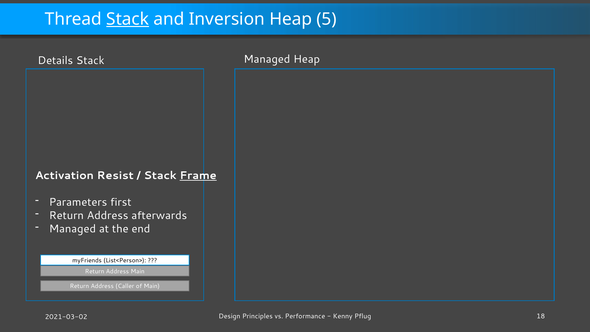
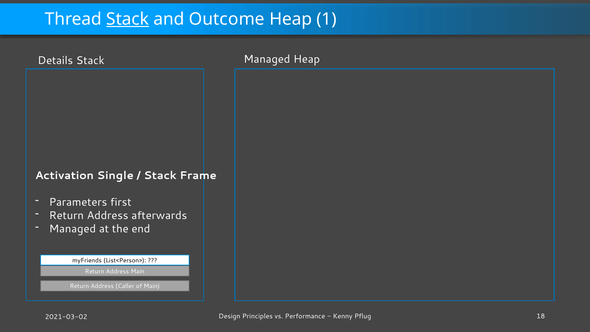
Inversion: Inversion -> Outcome
5: 5 -> 1
Resist: Resist -> Single
Frame underline: present -> none
